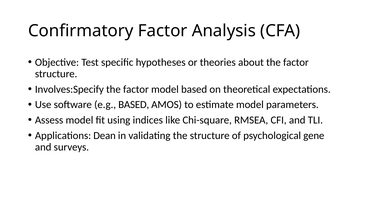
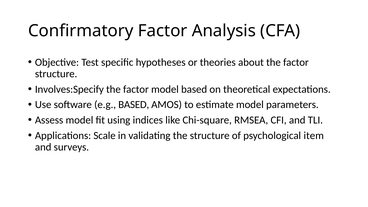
Dean: Dean -> Scale
gene: gene -> item
